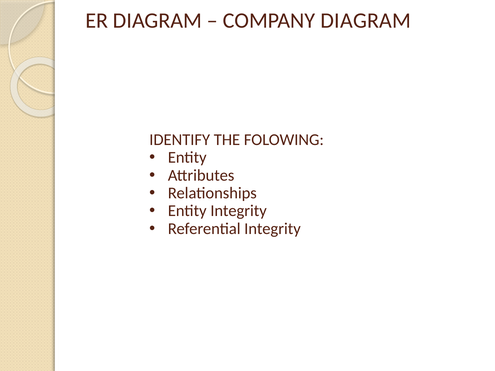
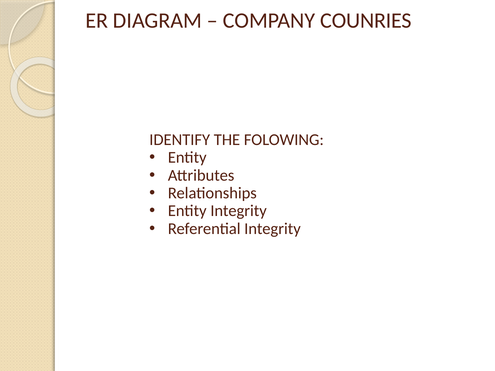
COMPANY DIAGRAM: DIAGRAM -> COUNRIES
